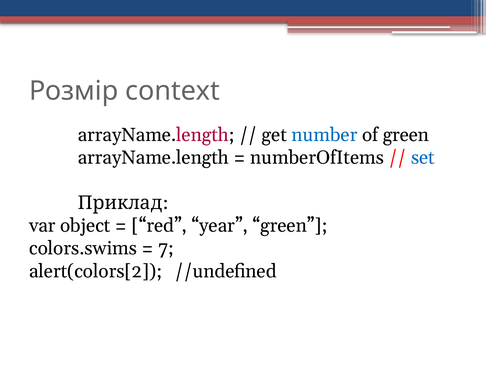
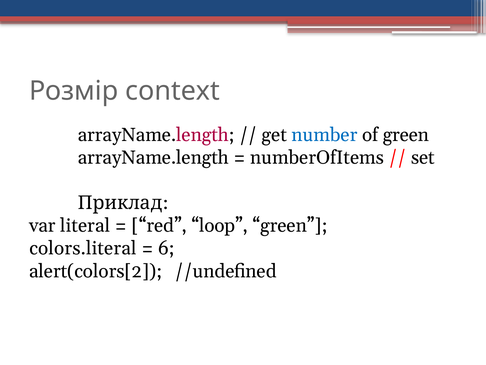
set colour: blue -> black
object: object -> literal
year: year -> loop
colors.swims: colors.swims -> colors.literal
7: 7 -> 6
